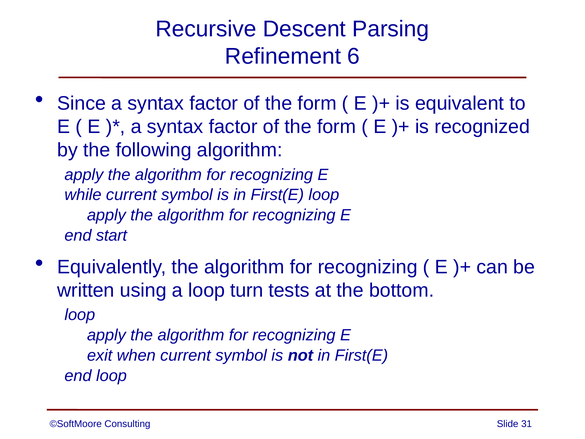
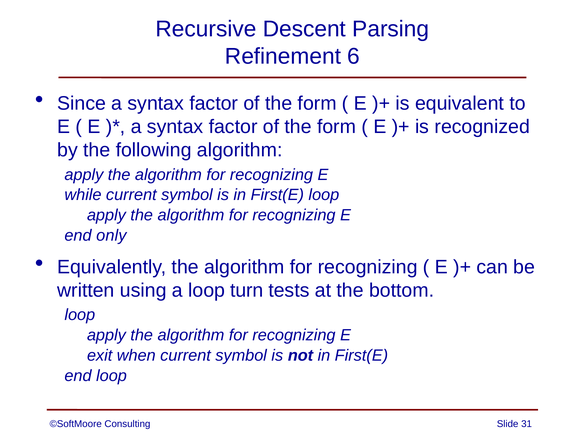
start: start -> only
